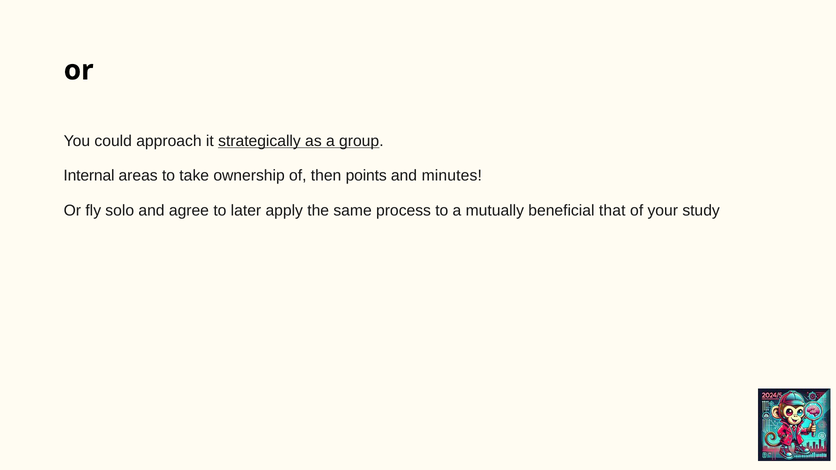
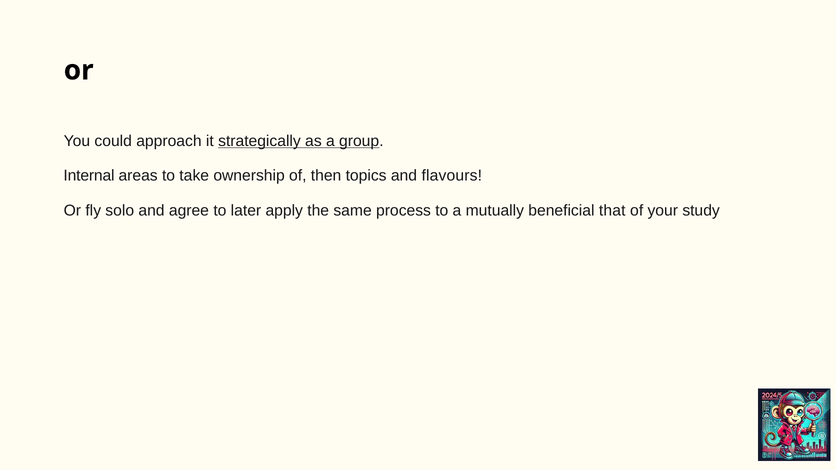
points: points -> topics
minutes: minutes -> flavours
